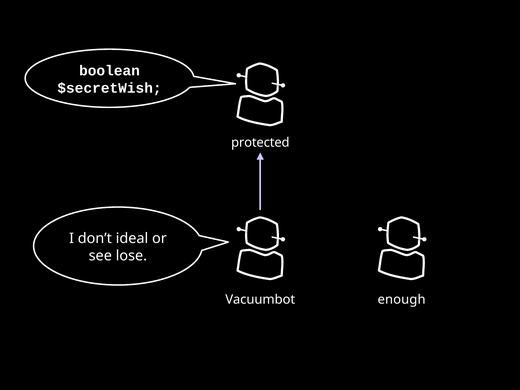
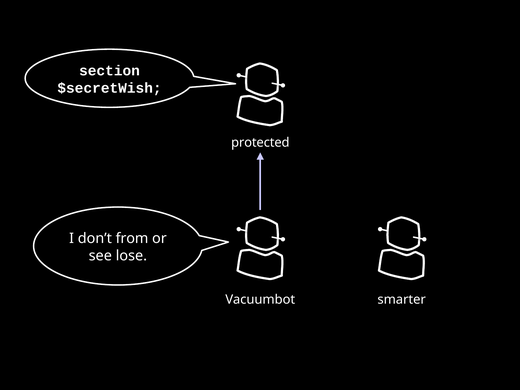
boolean: boolean -> section
ideal: ideal -> from
enough: enough -> smarter
